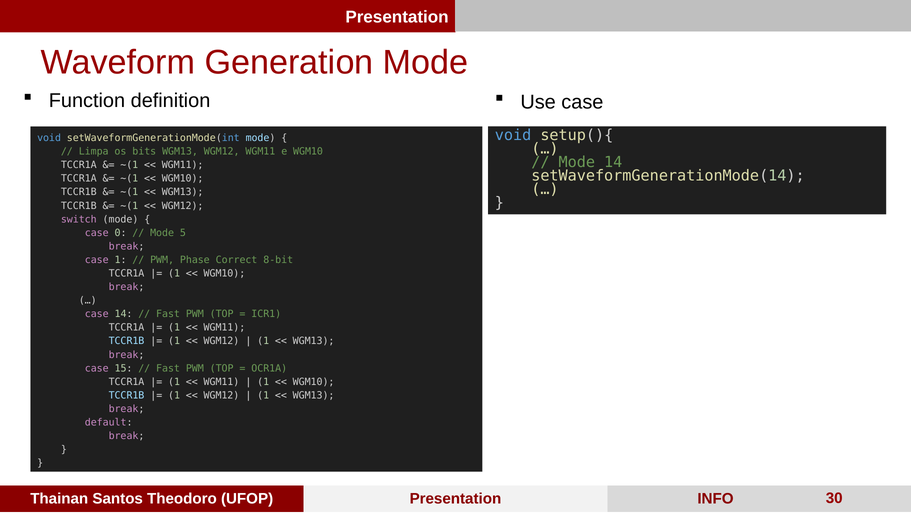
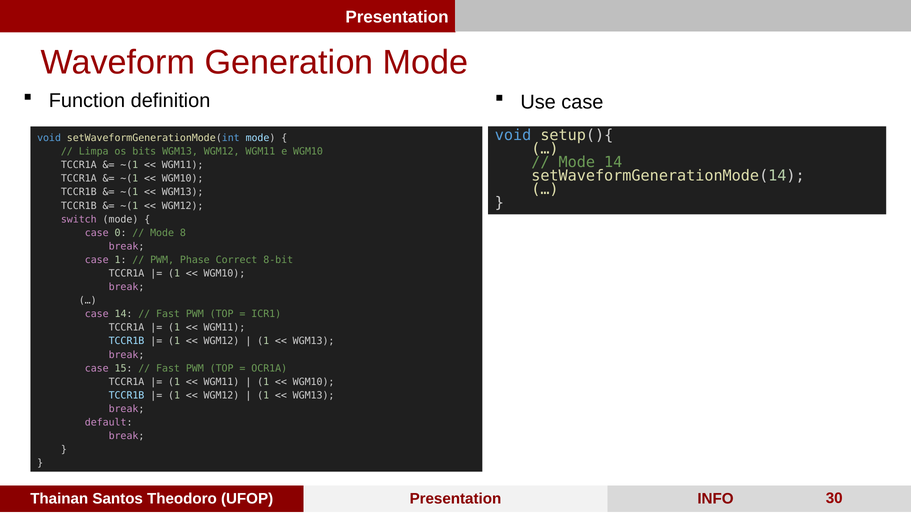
5: 5 -> 8
